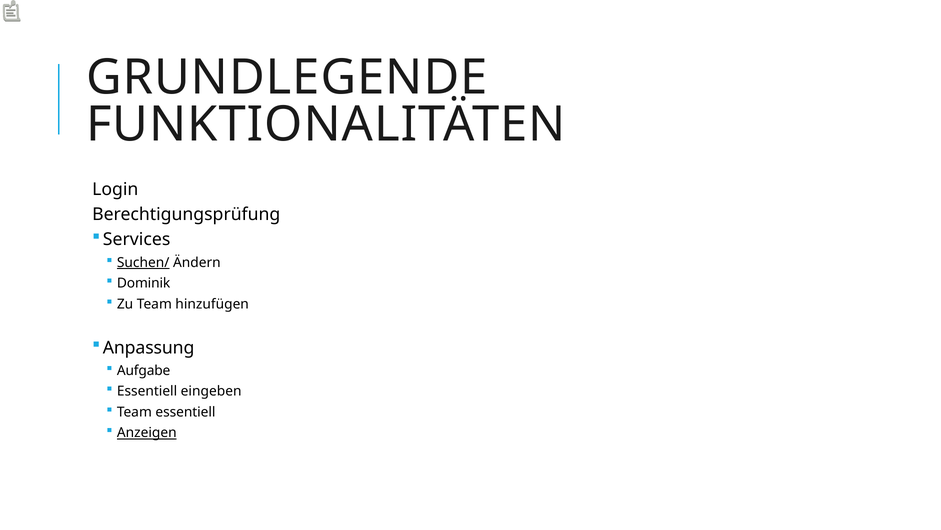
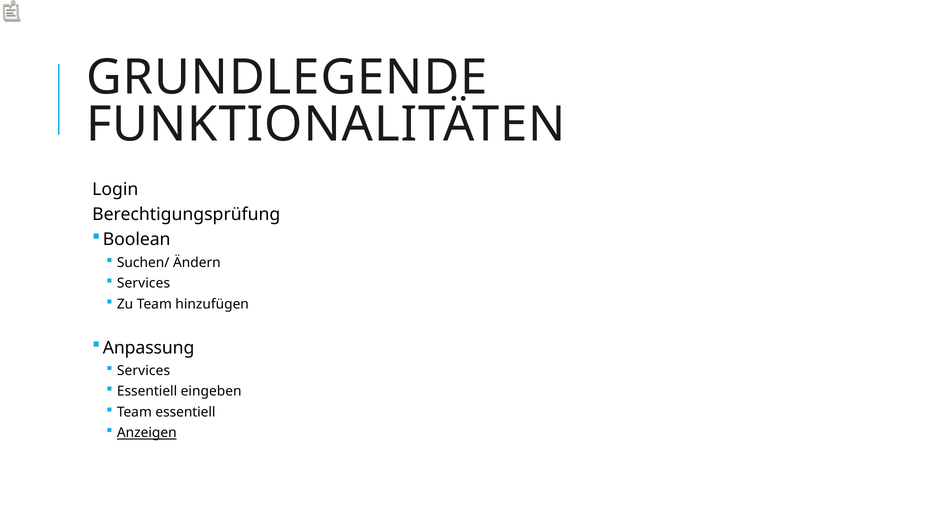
Services: Services -> Boolean
Suchen/ underline: present -> none
Dominik at (144, 283): Dominik -> Services
Aufgabe at (144, 370): Aufgabe -> Services
